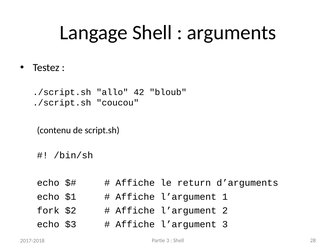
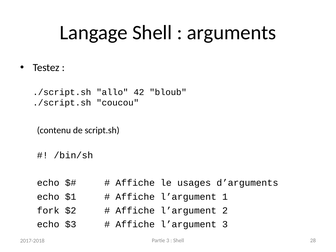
return: return -> usages
